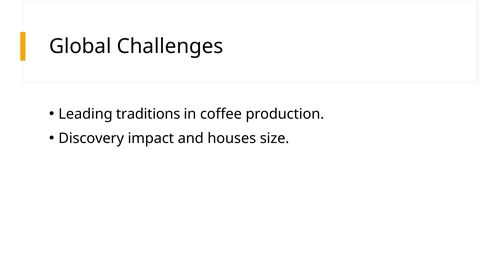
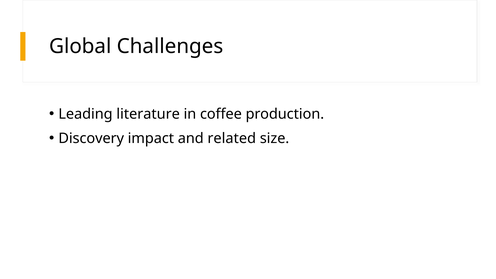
traditions: traditions -> literature
houses: houses -> related
